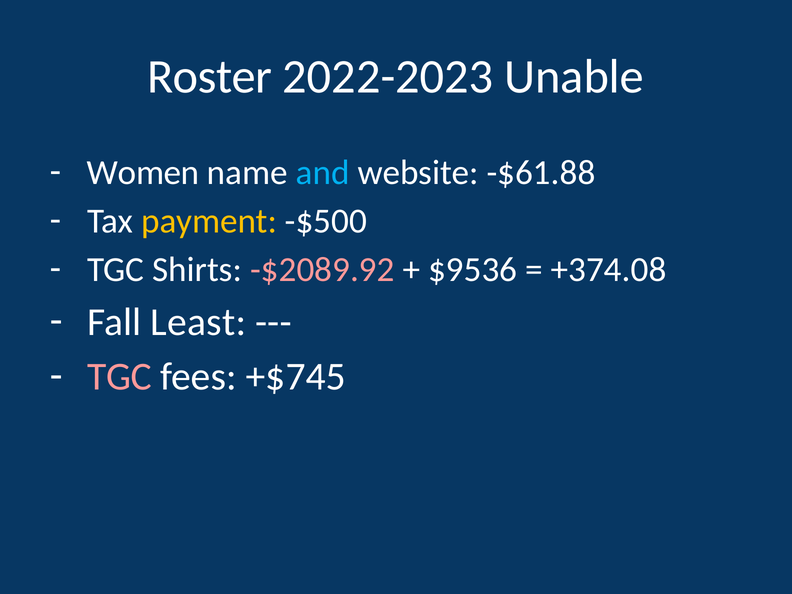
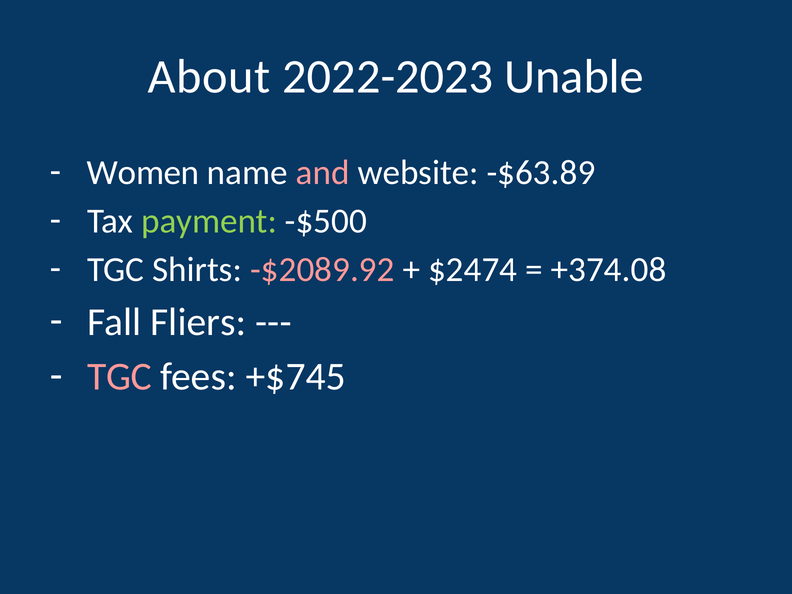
Roster: Roster -> About
and colour: light blue -> pink
-$61.88: -$61.88 -> -$63.89
payment colour: yellow -> light green
$9536: $9536 -> $2474
Least: Least -> Fliers
